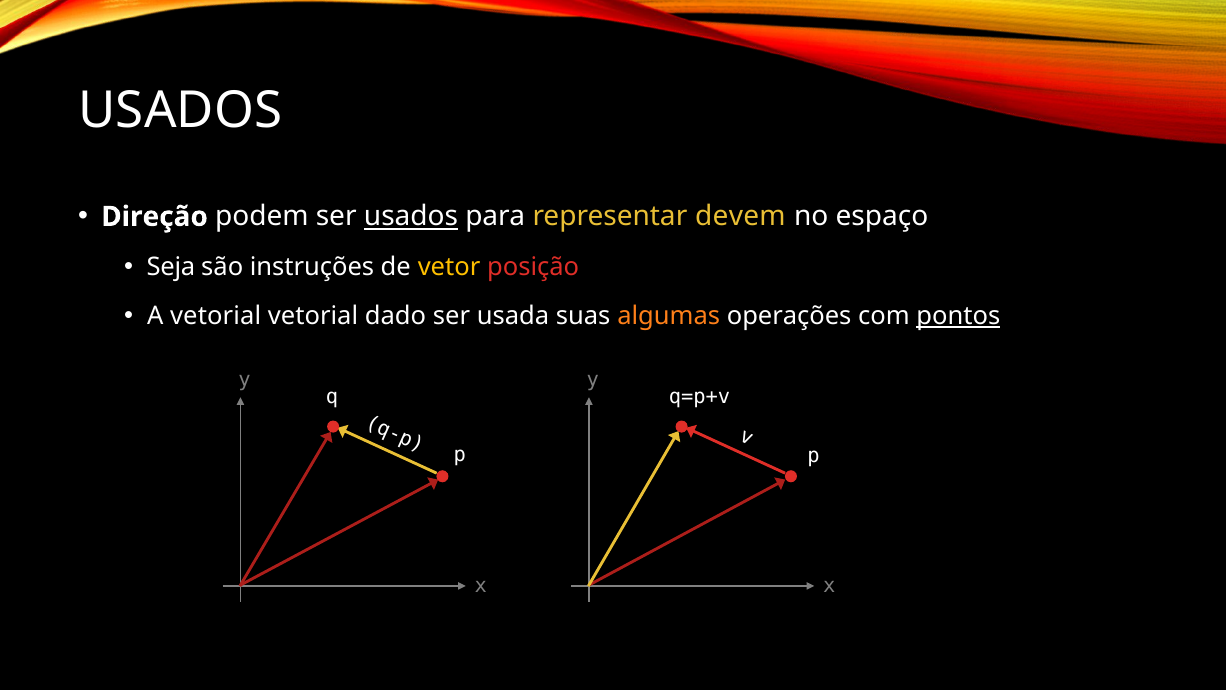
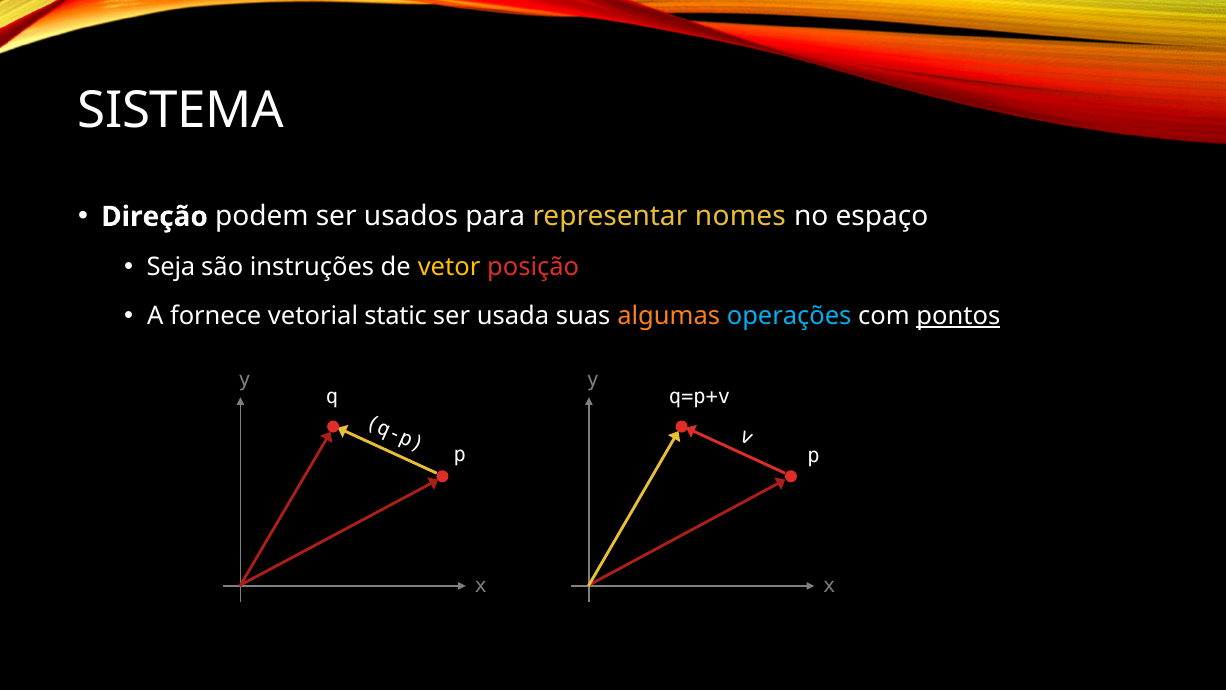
USADOS at (180, 111): USADOS -> SISTEMA
usados at (411, 217) underline: present -> none
devem: devem -> nomes
A vetorial: vetorial -> fornece
dado: dado -> static
operações colour: white -> light blue
